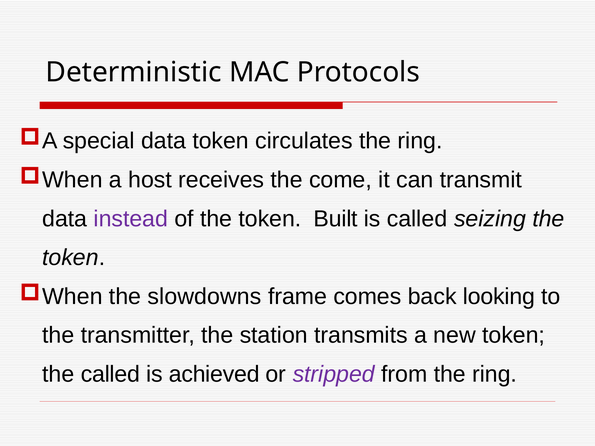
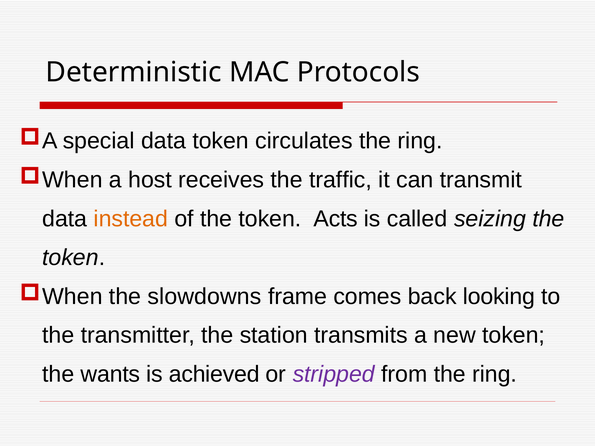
come: come -> traffic
instead colour: purple -> orange
Built: Built -> Acts
the called: called -> wants
